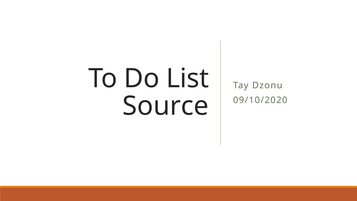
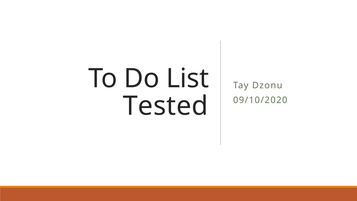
Source: Source -> Tested
